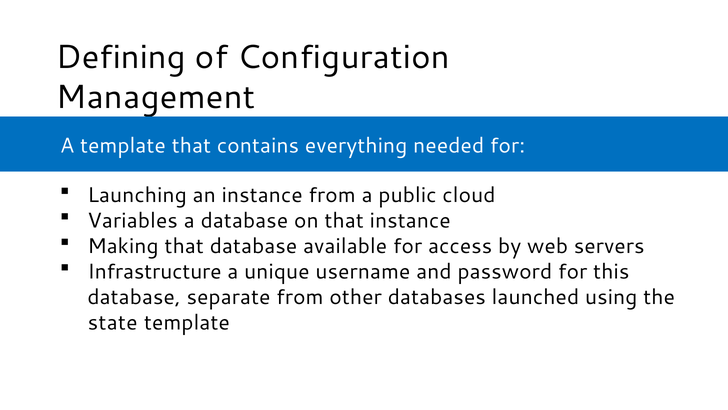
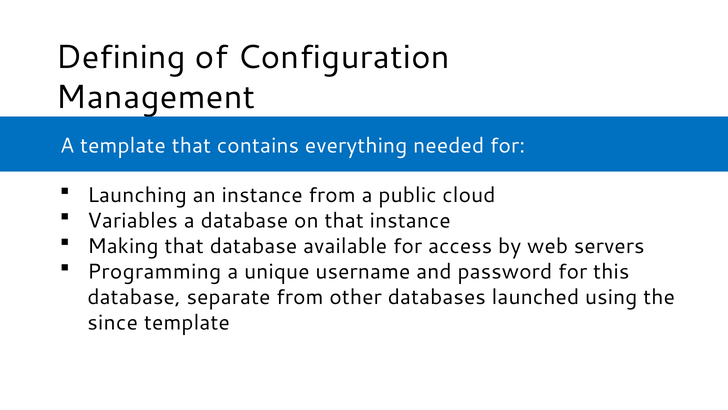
Infrastructure: Infrastructure -> Programming
state: state -> since
